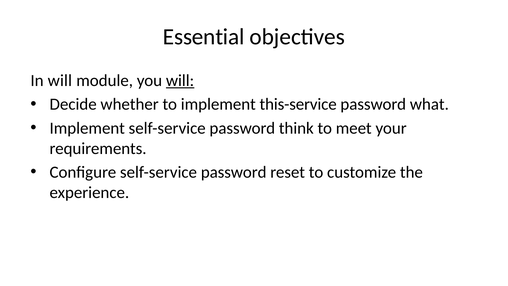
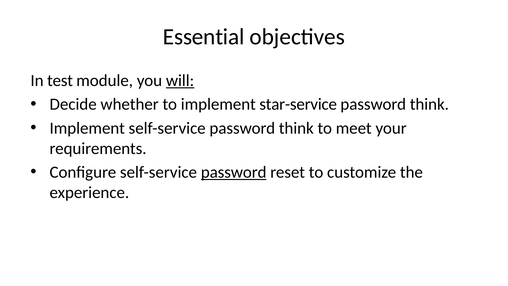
In will: will -> test
this-service: this-service -> star-service
what at (429, 104): what -> think
password at (234, 172) underline: none -> present
